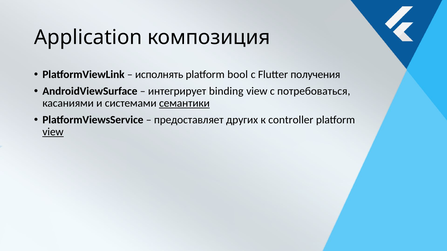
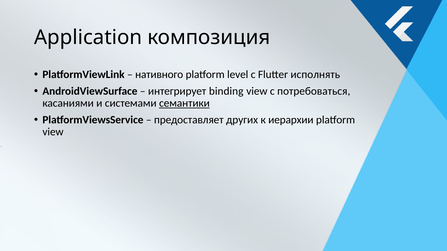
исполнять: исполнять -> нативного
bool: bool -> level
получения: получения -> исполнять
controller: controller -> иерархии
view at (53, 132) underline: present -> none
